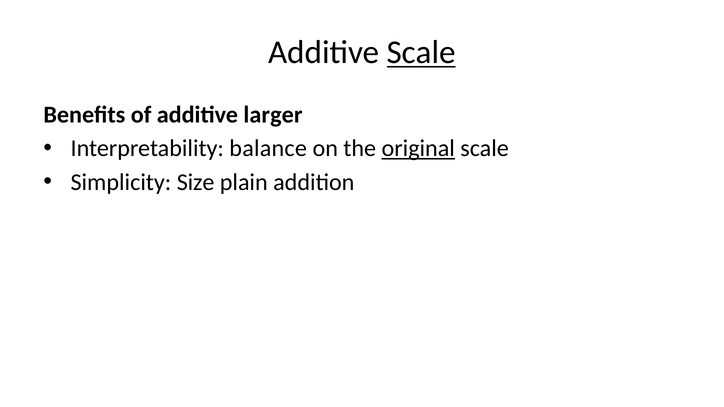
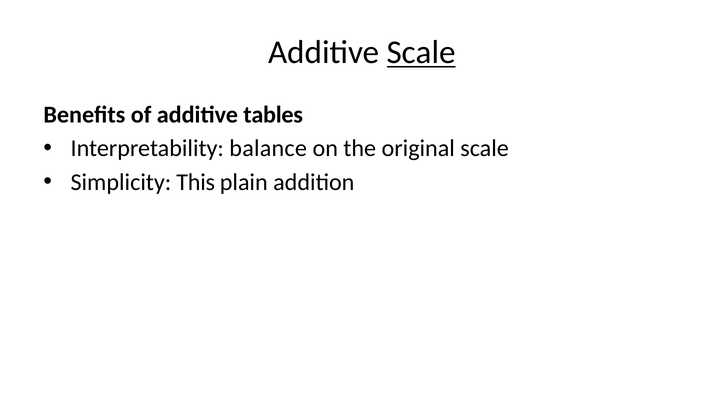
larger: larger -> tables
original underline: present -> none
Size: Size -> This
